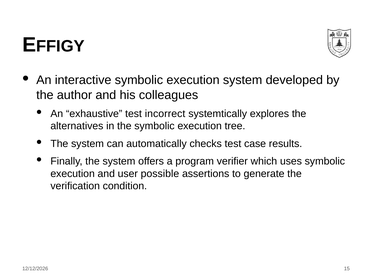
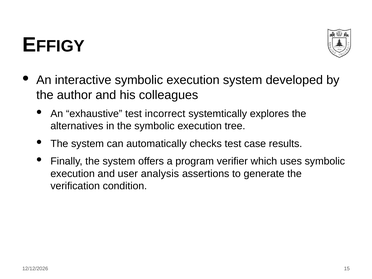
possible: possible -> analysis
